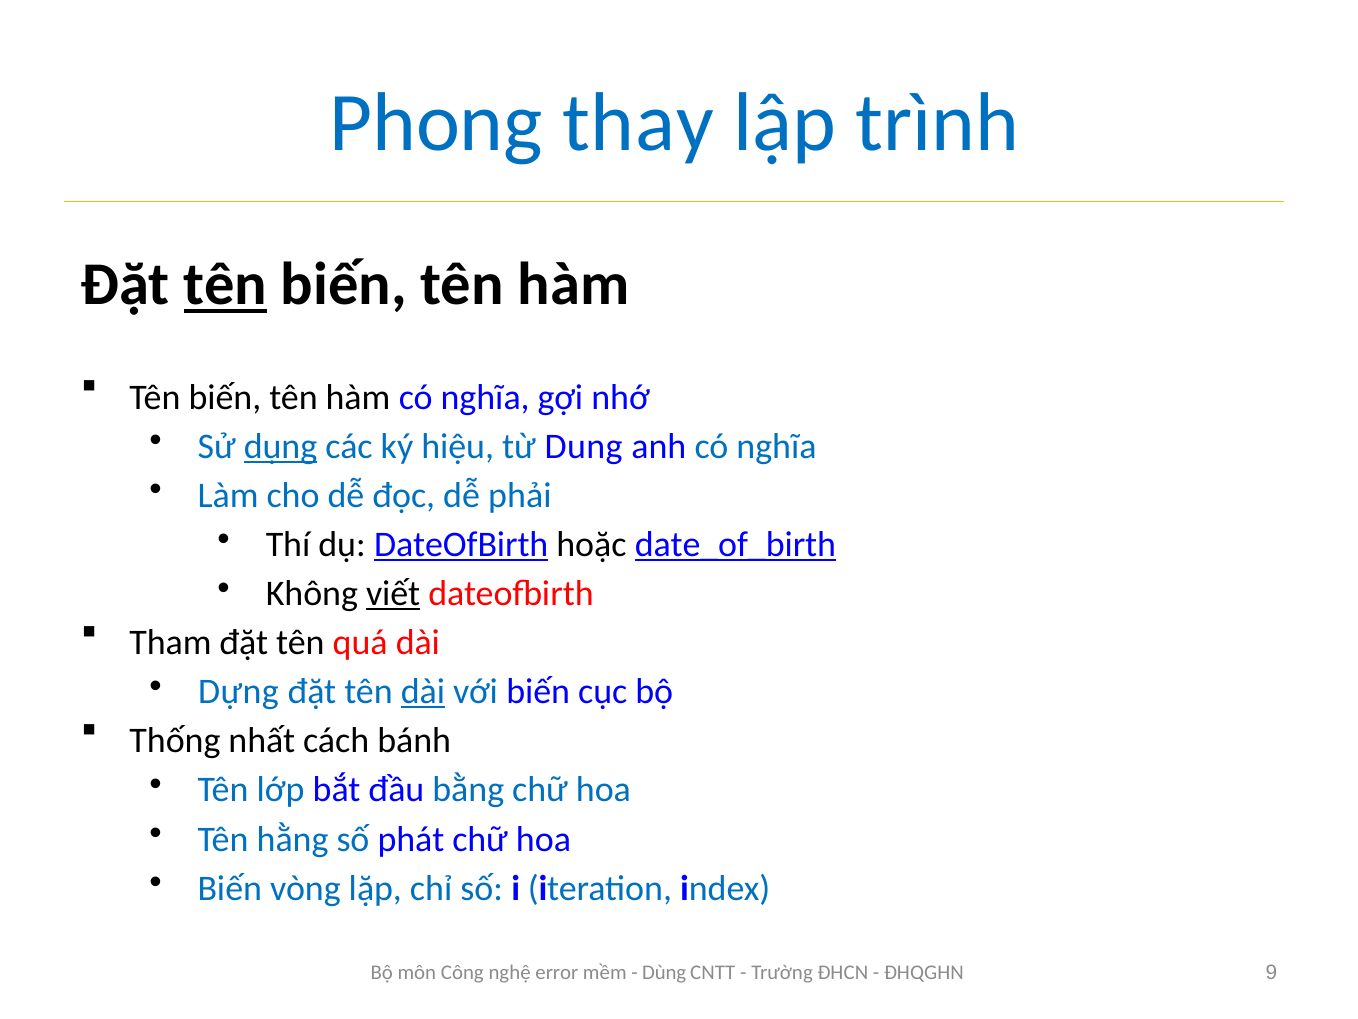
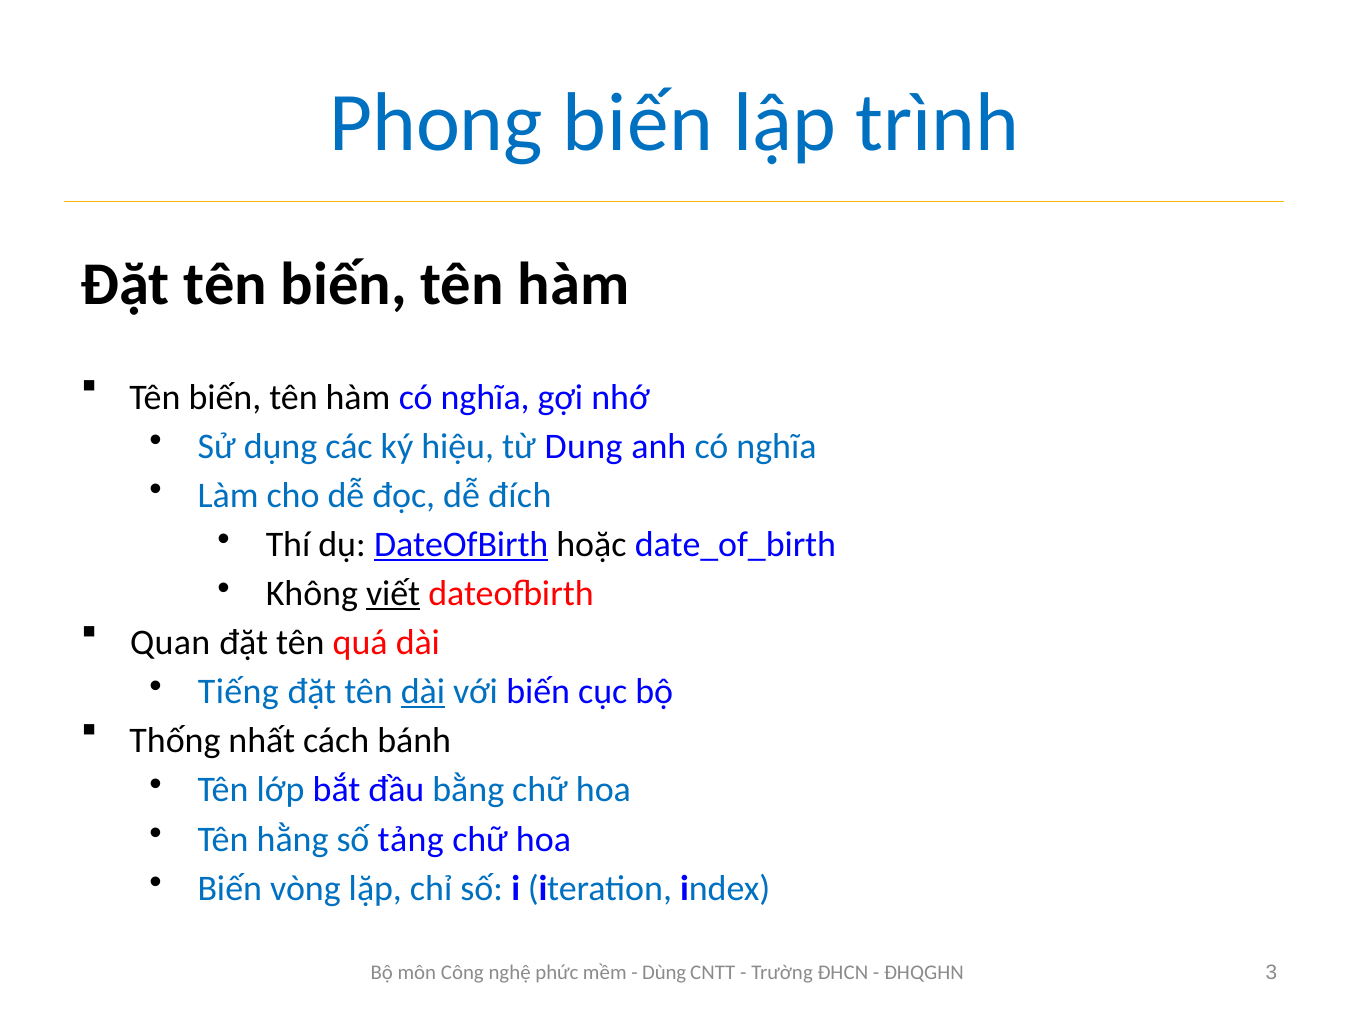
Phong thay: thay -> biến
tên at (225, 285) underline: present -> none
dụng underline: present -> none
phải: phải -> đích
date_of_birth underline: present -> none
Tham: Tham -> Quan
Dựng: Dựng -> Tiếng
phát: phát -> tảng
error: error -> phức
9: 9 -> 3
